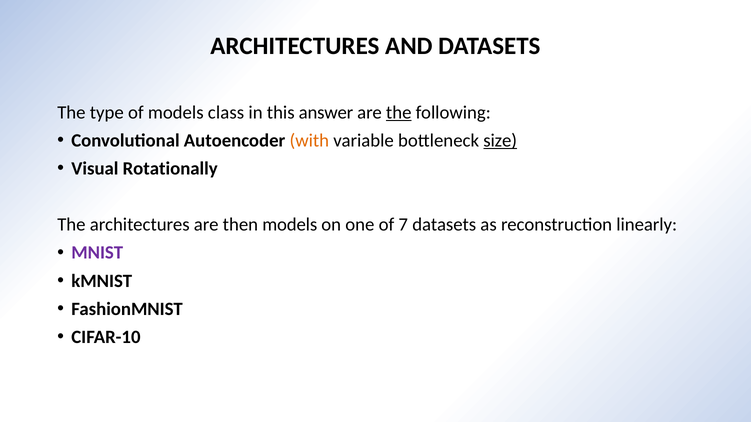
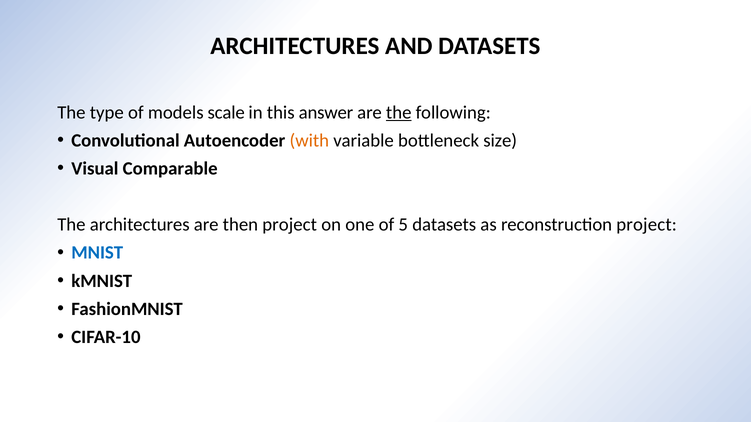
class: class -> scale
size underline: present -> none
Rotationally: Rotationally -> Comparable
then models: models -> project
7: 7 -> 5
reconstruction linearly: linearly -> project
MNIST colour: purple -> blue
